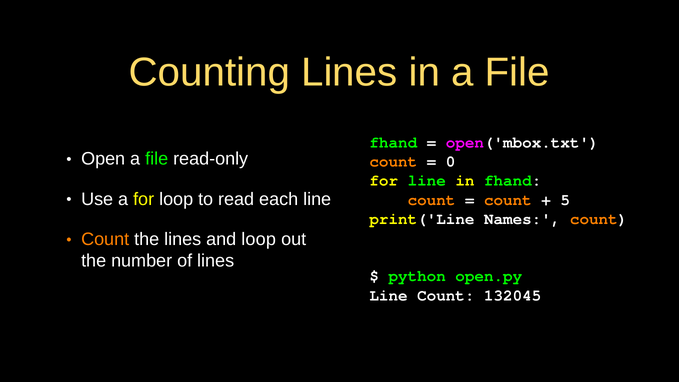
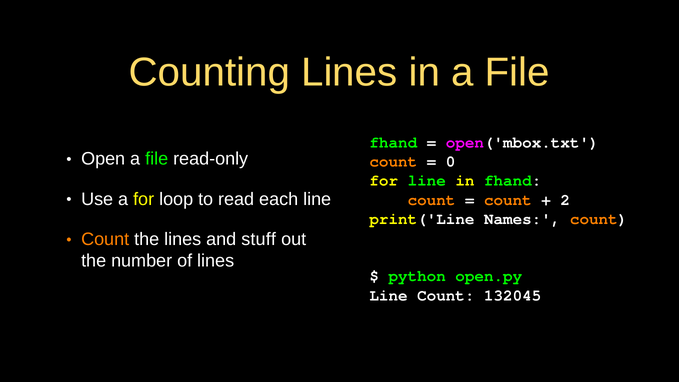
5: 5 -> 2
and loop: loop -> stuff
